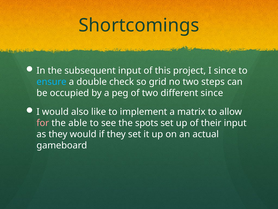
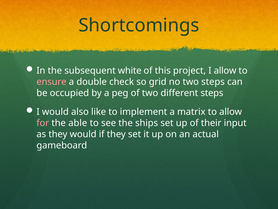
subsequent input: input -> white
I since: since -> allow
ensure colour: light blue -> pink
different since: since -> steps
spots: spots -> ships
